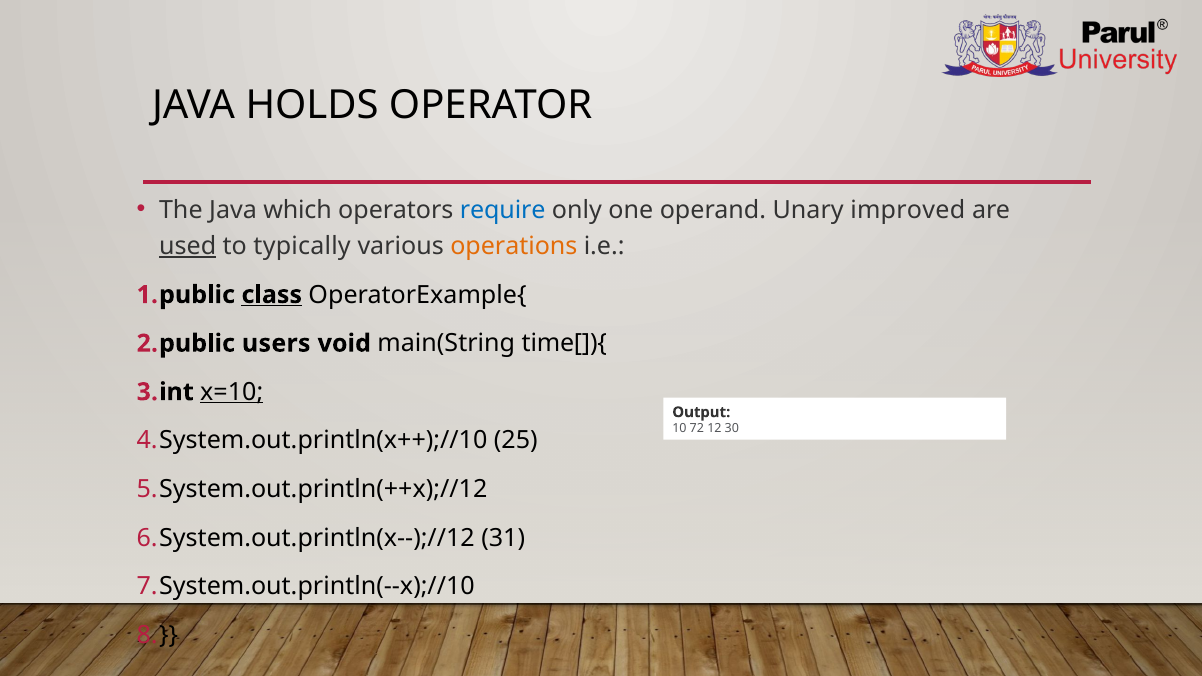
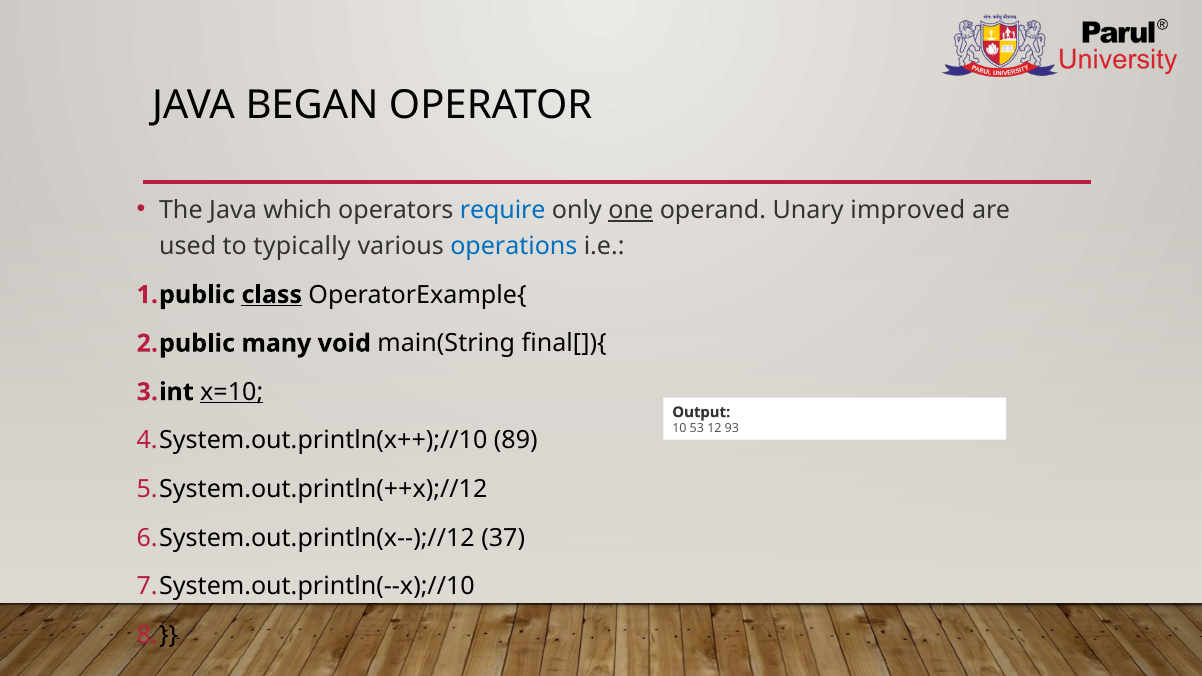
HOLDS: HOLDS -> BEGAN
one underline: none -> present
used underline: present -> none
operations colour: orange -> blue
users: users -> many
time[]){: time[]){ -> final[]){
72: 72 -> 53
30: 30 -> 93
25: 25 -> 89
31: 31 -> 37
